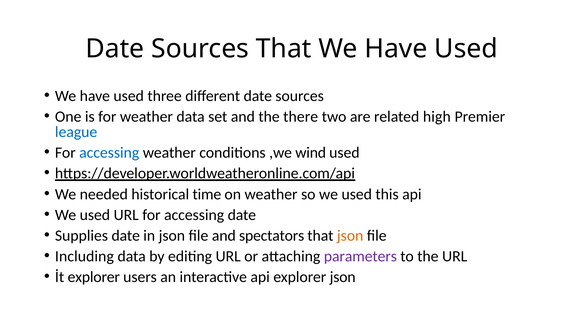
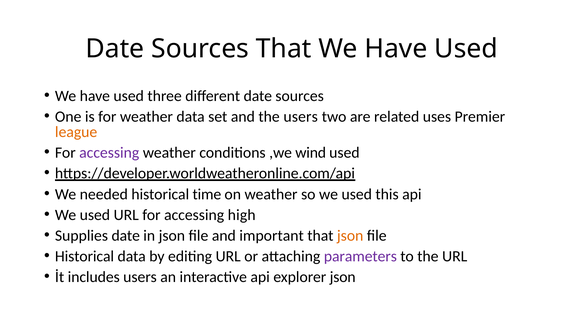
the there: there -> users
high: high -> uses
league colour: blue -> orange
accessing at (109, 152) colour: blue -> purple
accessing date: date -> high
spectators: spectators -> important
Including at (84, 256): Including -> Historical
İt explorer: explorer -> includes
